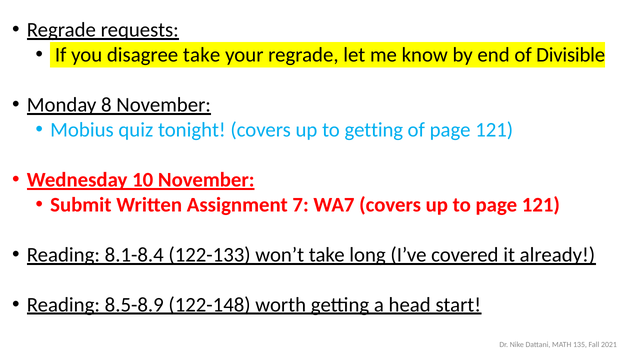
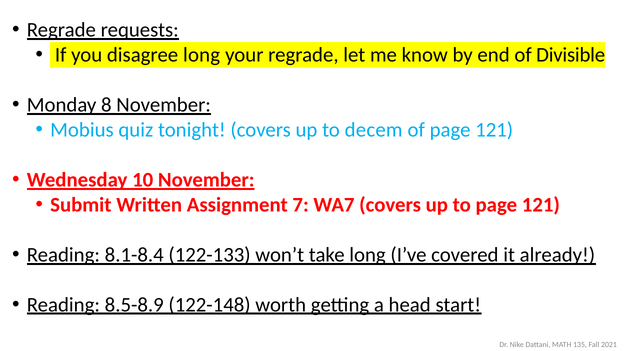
disagree take: take -> long
to getting: getting -> decem
